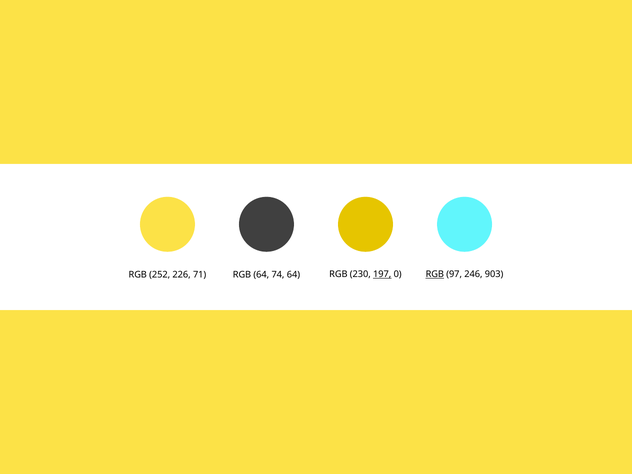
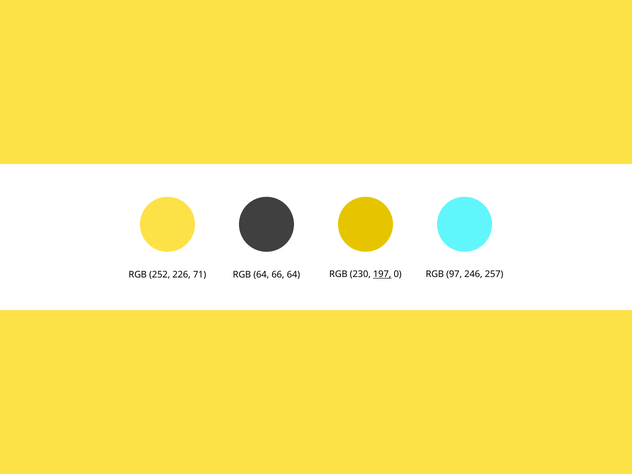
74: 74 -> 66
RGB at (435, 274) underline: present -> none
903: 903 -> 257
